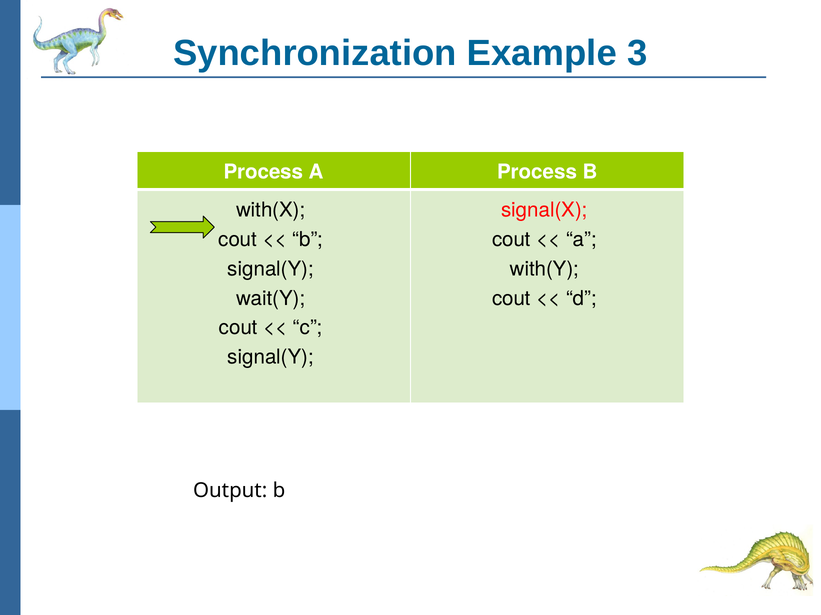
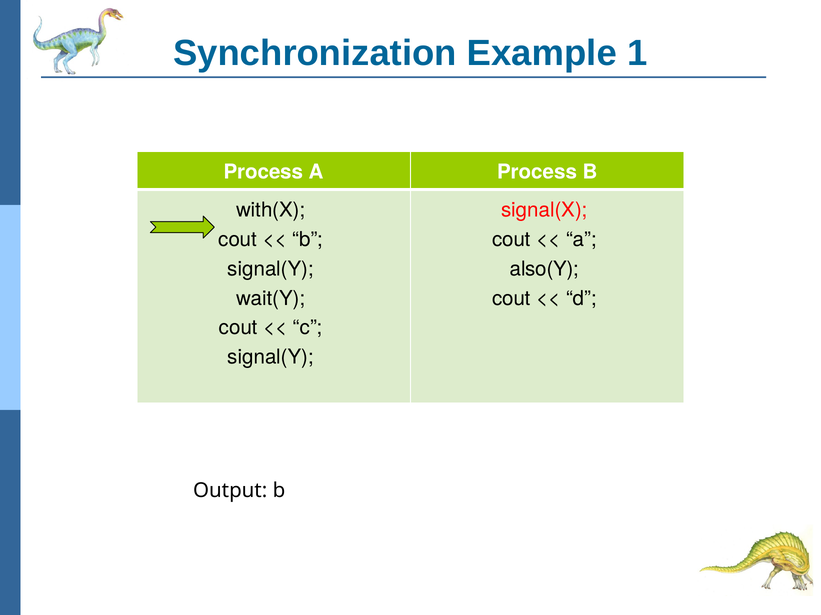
3: 3 -> 1
with(Y: with(Y -> also(Y
